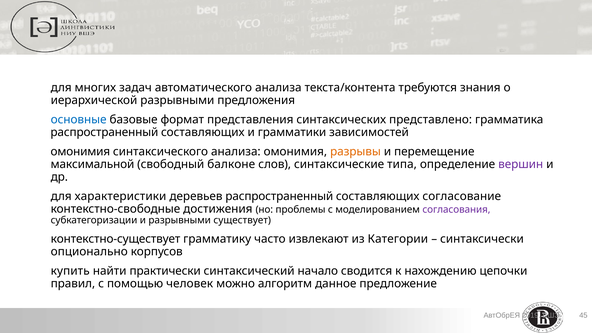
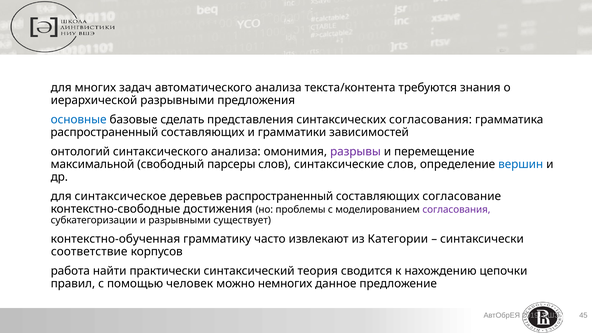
формат: формат -> сделать
синтаксических представлено: представлено -> согласования
омонимия at (80, 152): омонимия -> онтологий
разрывы colour: orange -> purple
балконе: балконе -> парсеры
синтаксические типа: типа -> слов
вершин colour: purple -> blue
характеристики: характеристики -> синтаксическое
контекстно-существует: контекстно-существует -> контекстно-обученная
опционально: опционально -> соответствие
купить: купить -> работа
начало: начало -> теория
алгоритм: алгоритм -> немногих
